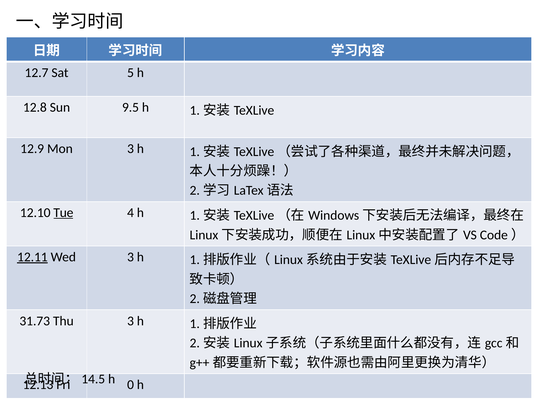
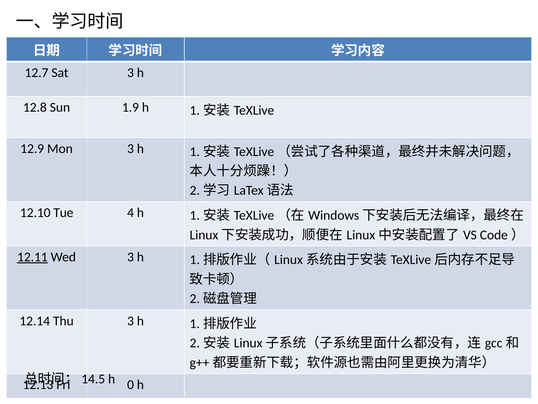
Sat 5: 5 -> 3
9.5: 9.5 -> 1.9
Tue underline: present -> none
31.73: 31.73 -> 12.14
